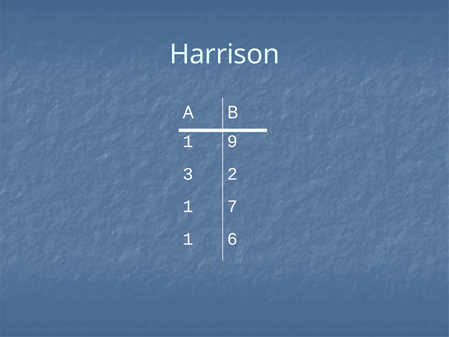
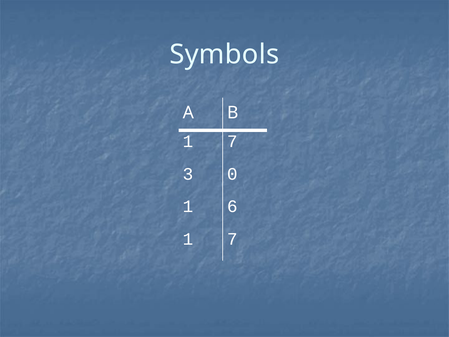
Harrison: Harrison -> Symbols
9 at (232, 141): 9 -> 7
2: 2 -> 0
7: 7 -> 6
6 at (232, 239): 6 -> 7
